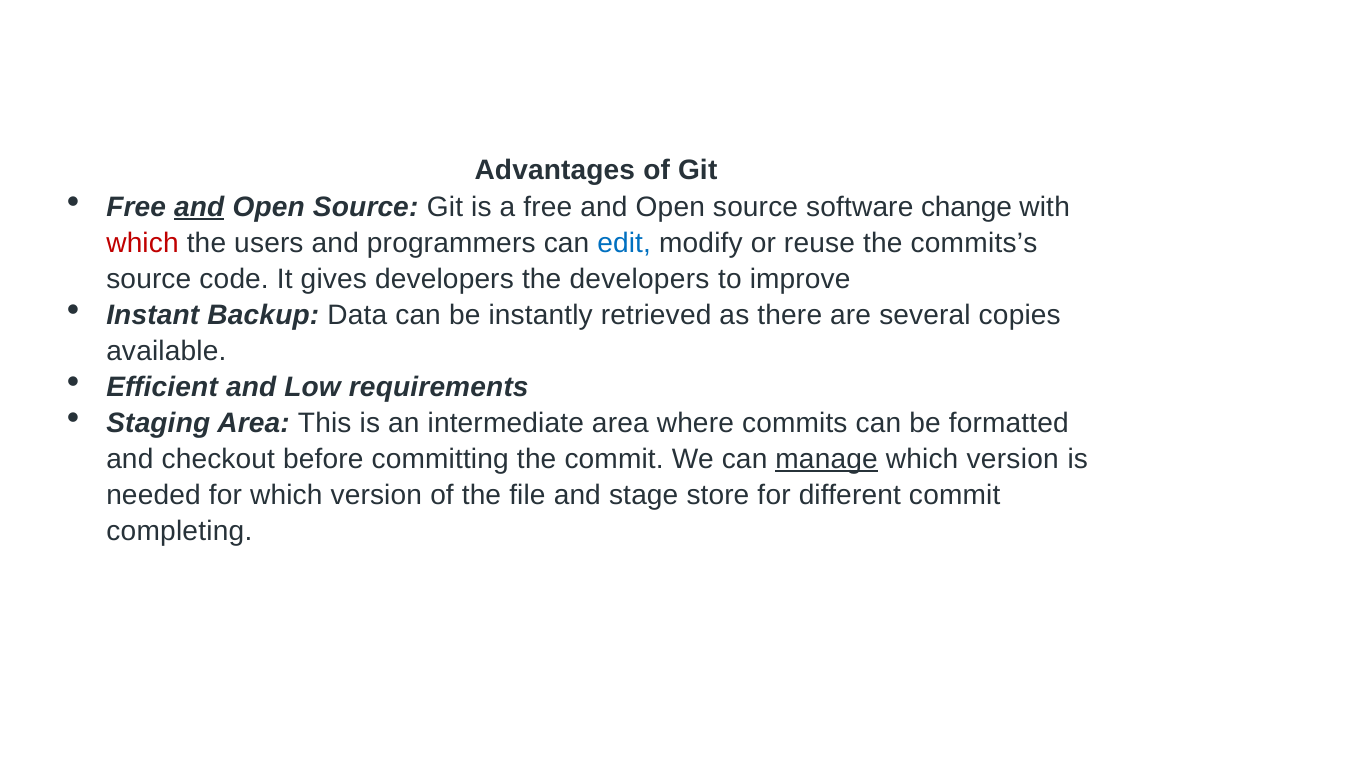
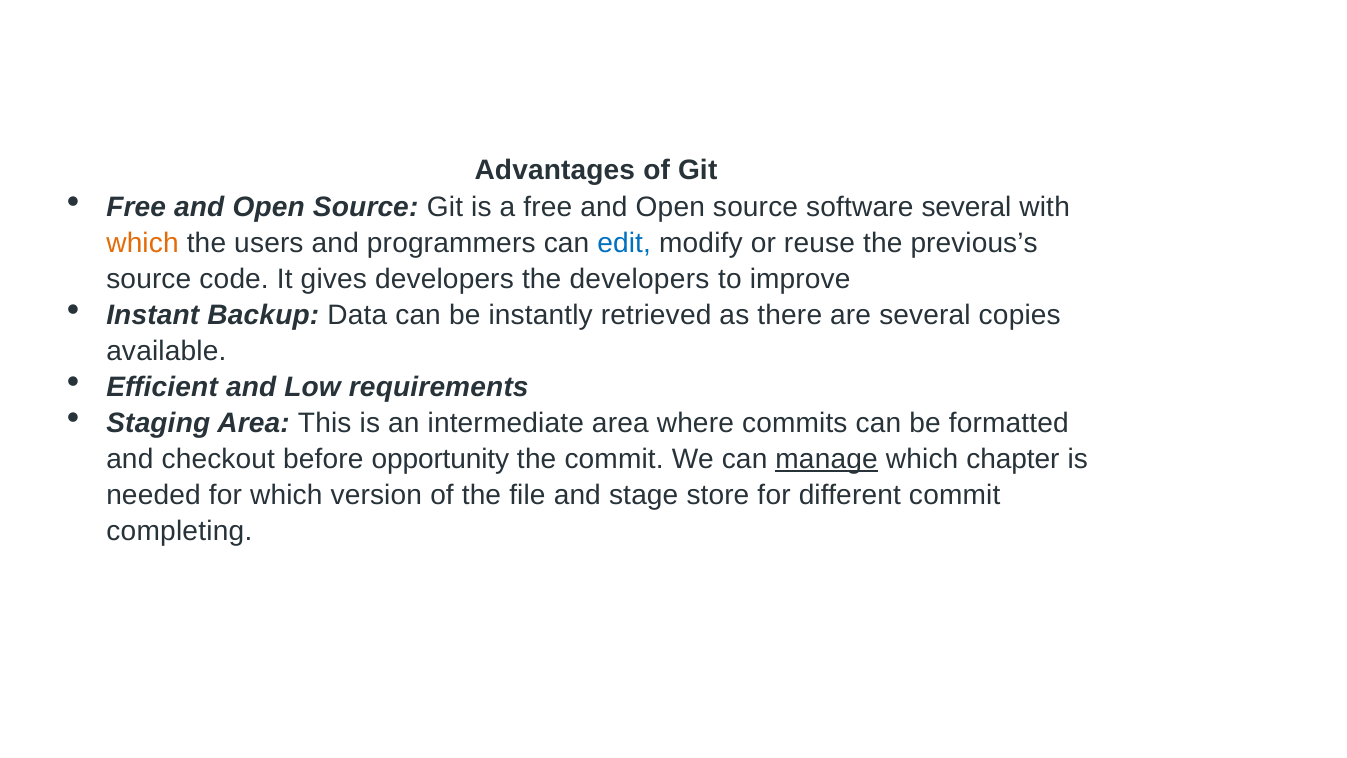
and at (199, 207) underline: present -> none
software change: change -> several
which at (142, 243) colour: red -> orange
commits’s: commits’s -> previous’s
committing: committing -> opportunity
version at (1013, 459): version -> chapter
